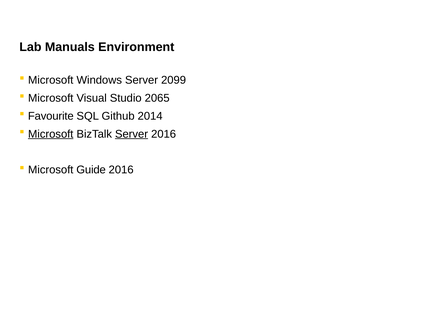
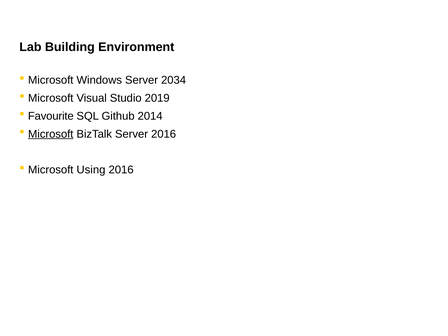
Manuals: Manuals -> Building
2099: 2099 -> 2034
2065: 2065 -> 2019
Server at (132, 134) underline: present -> none
Guide: Guide -> Using
